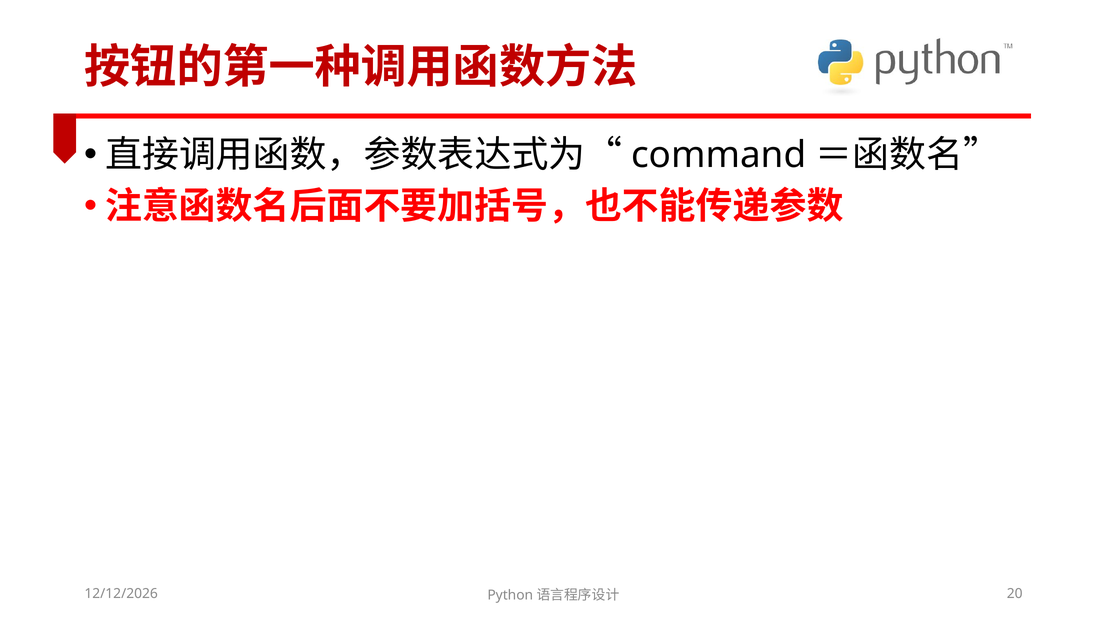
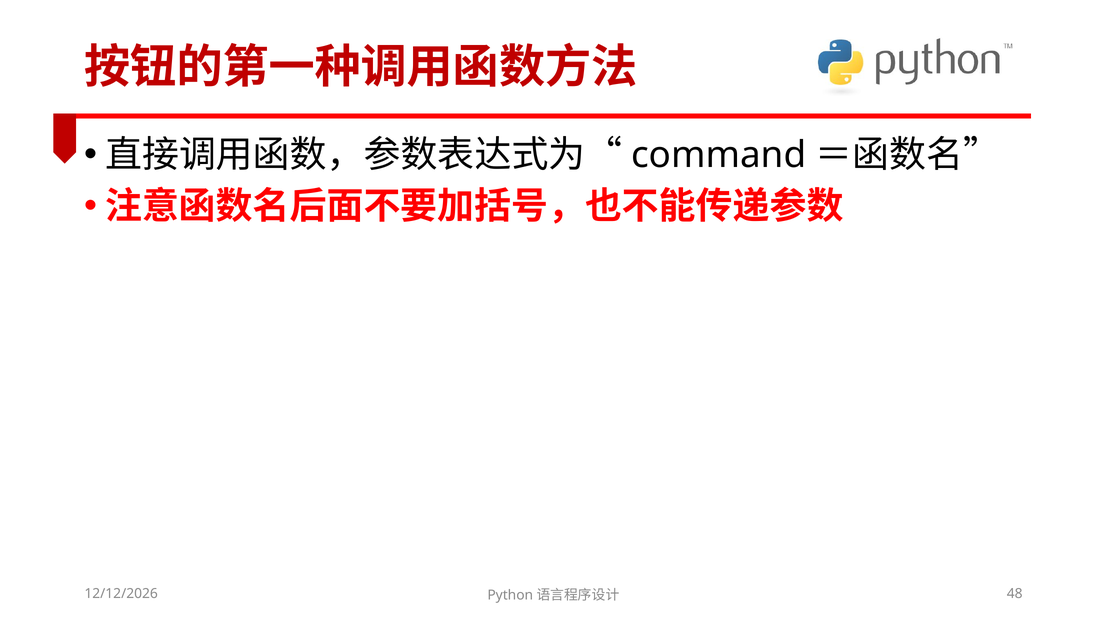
20: 20 -> 48
